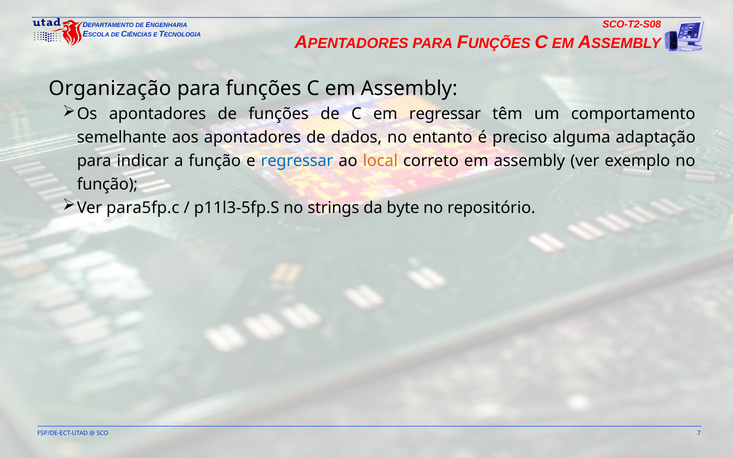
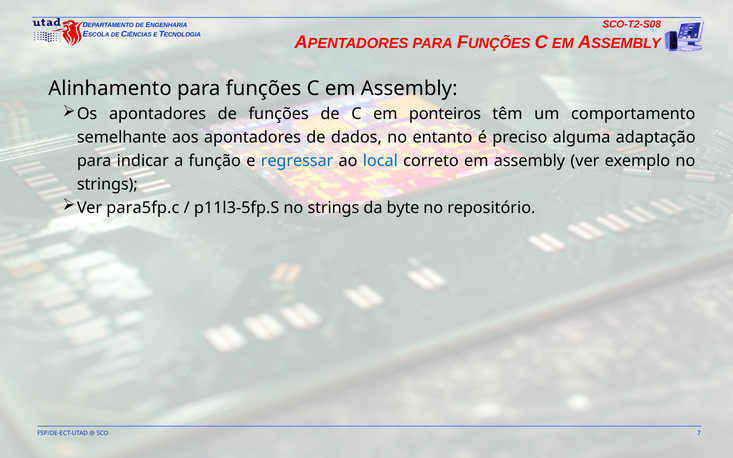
Organização: Organização -> Alinhamento
em regressar: regressar -> ponteiros
local colour: orange -> blue
função at (107, 184): função -> strings
